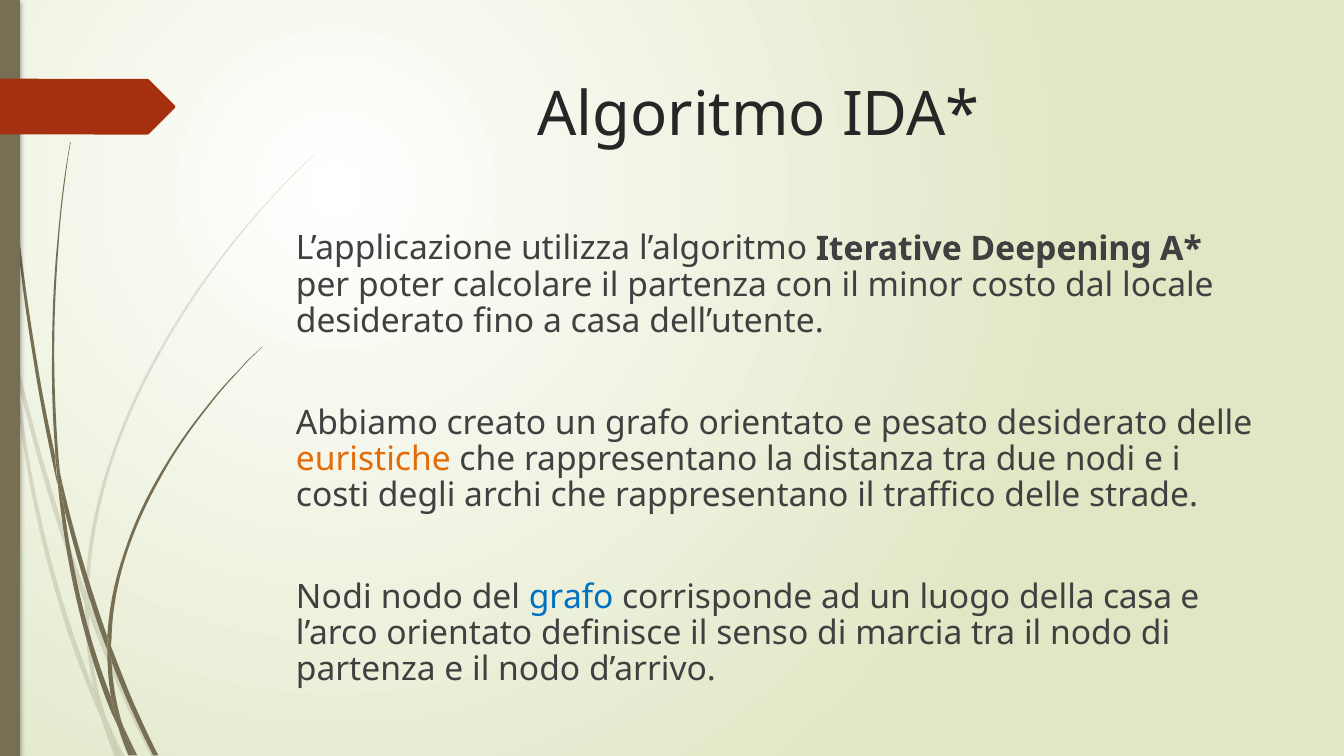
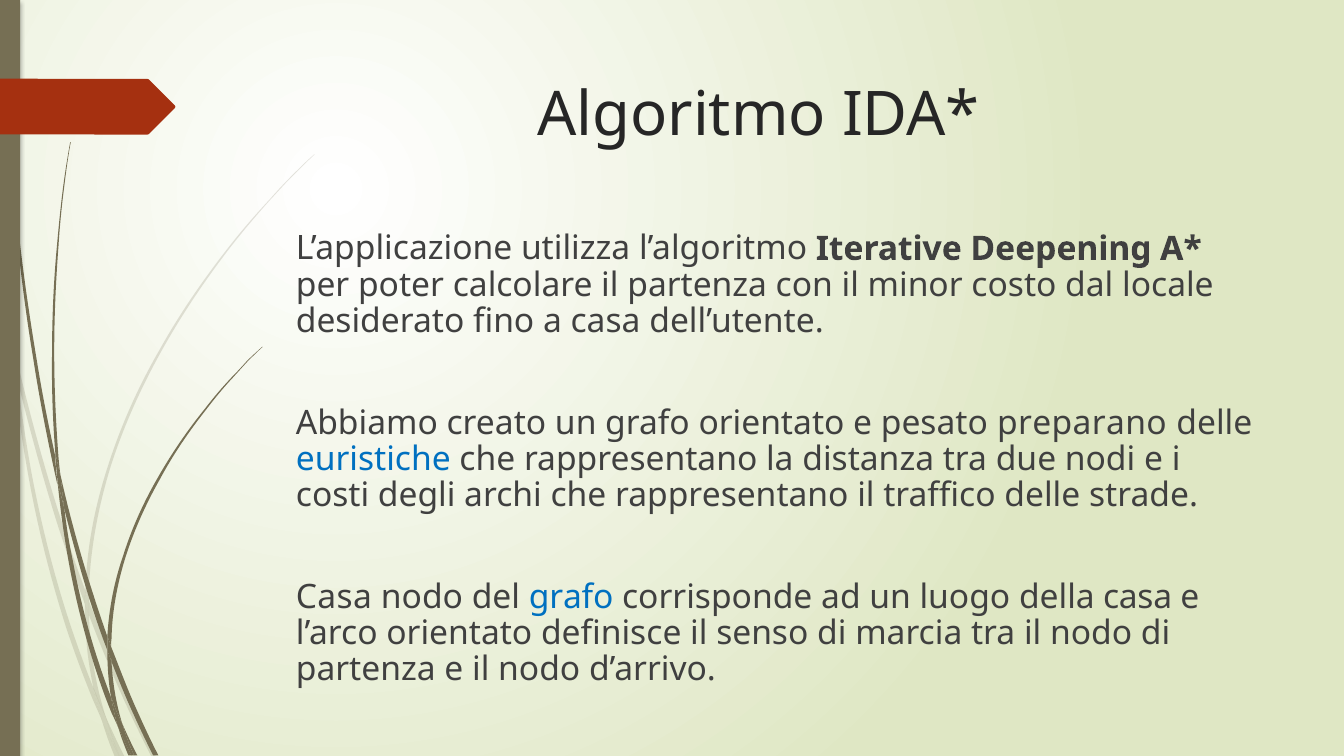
pesato desiderato: desiderato -> preparano
euristiche colour: orange -> blue
Nodi at (334, 597): Nodi -> Casa
